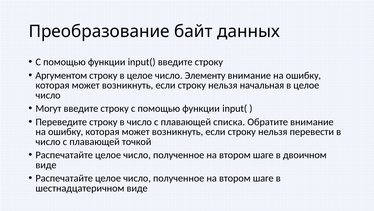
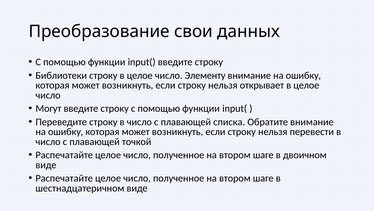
байт: байт -> свои
Аргументом: Аргументом -> Библиотеки
начальная: начальная -> открывает
